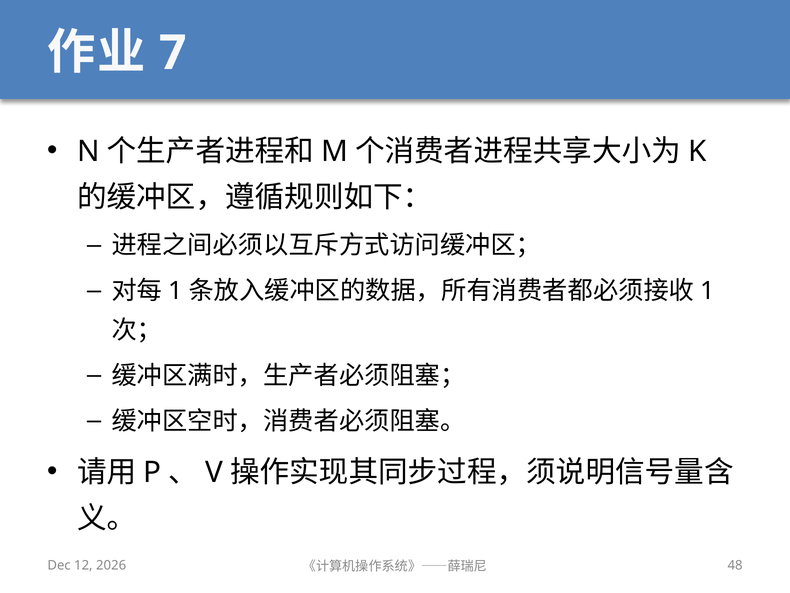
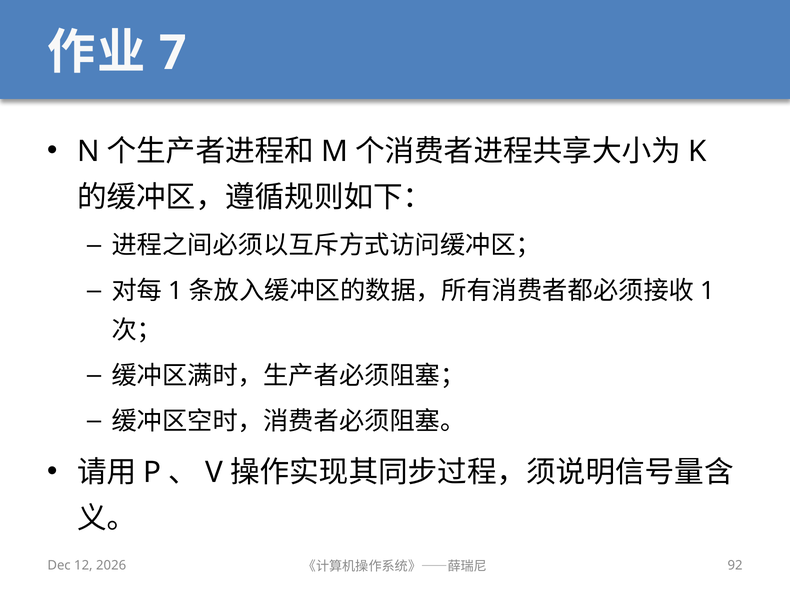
48: 48 -> 92
